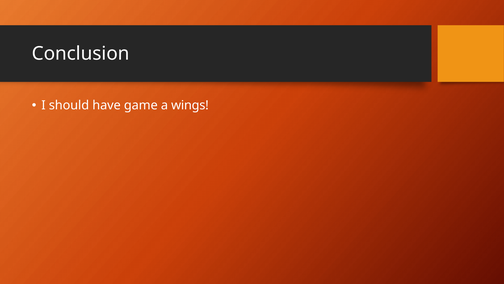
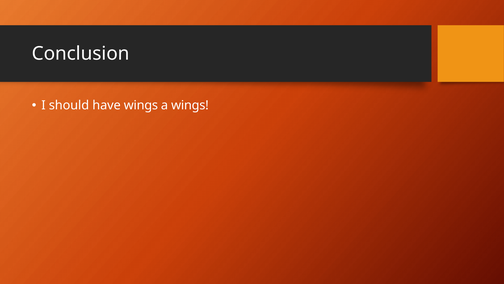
have game: game -> wings
